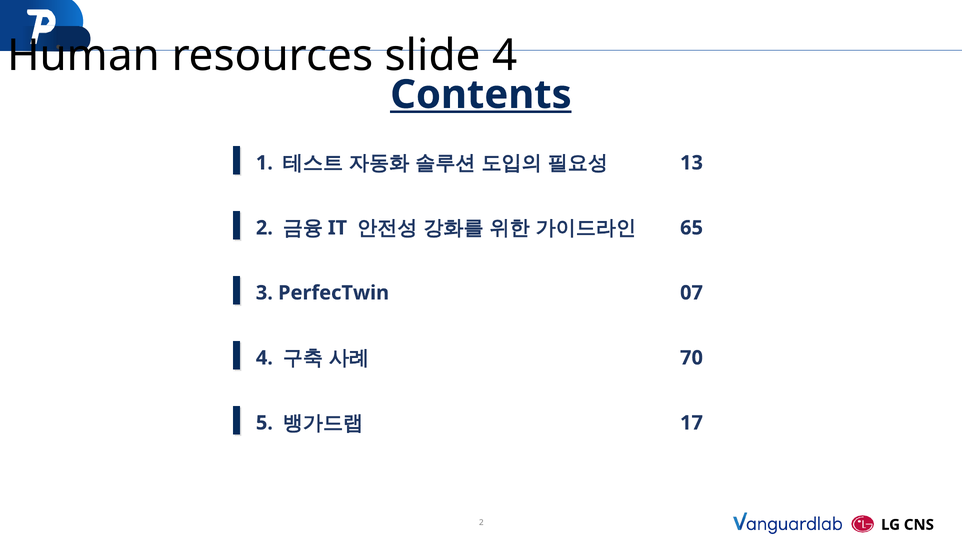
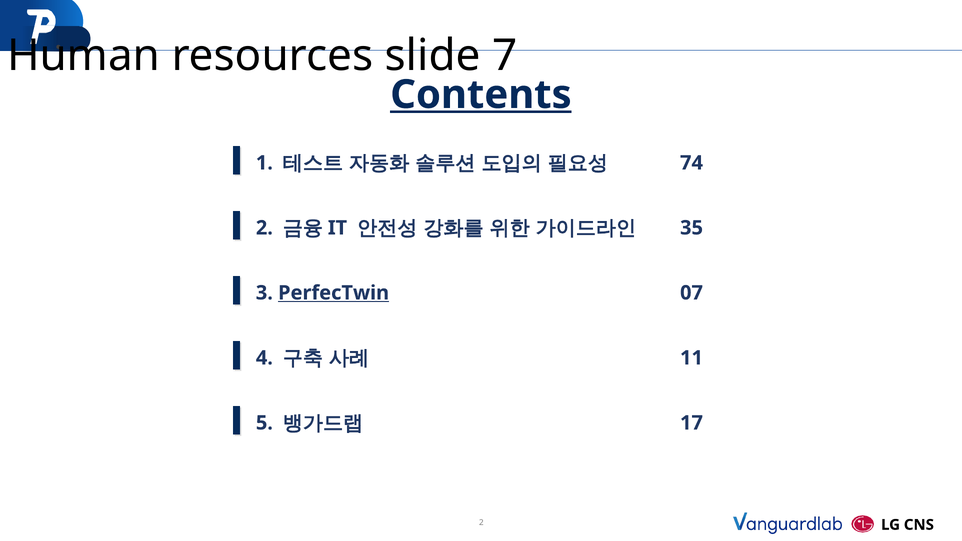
slide 4: 4 -> 7
13: 13 -> 74
65: 65 -> 35
PerfecTwin underline: none -> present
70: 70 -> 11
